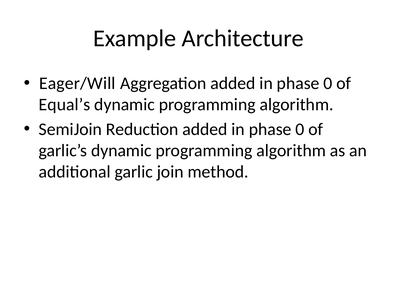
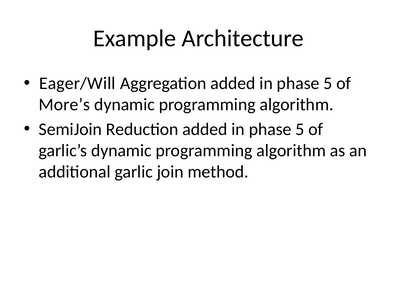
0 at (328, 83): 0 -> 5
Equal’s: Equal’s -> More’s
0 at (300, 129): 0 -> 5
